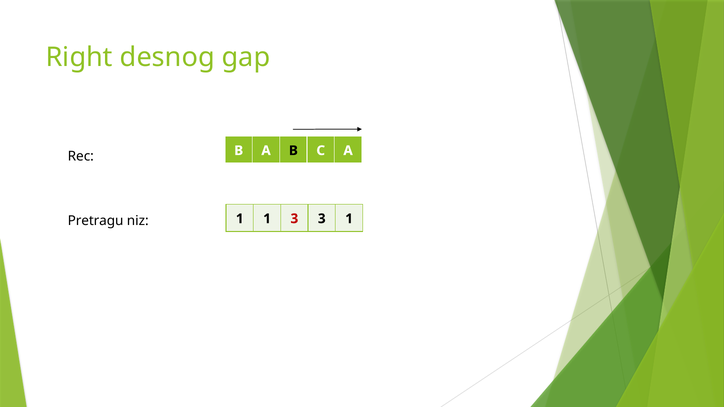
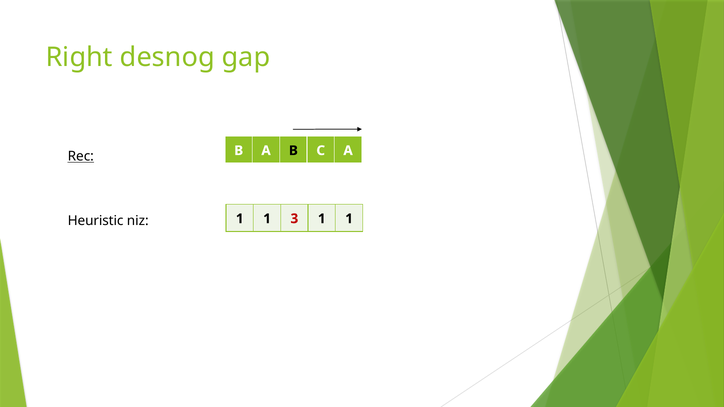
Rec underline: none -> present
3 3: 3 -> 1
Pretragu: Pretragu -> Heuristic
